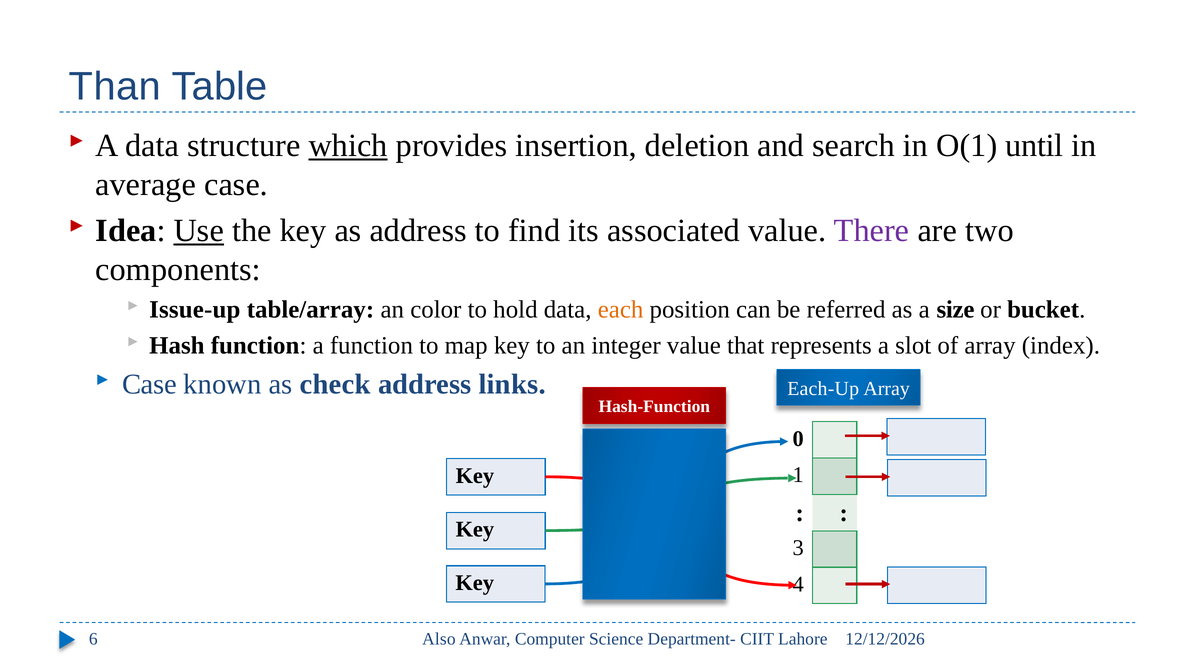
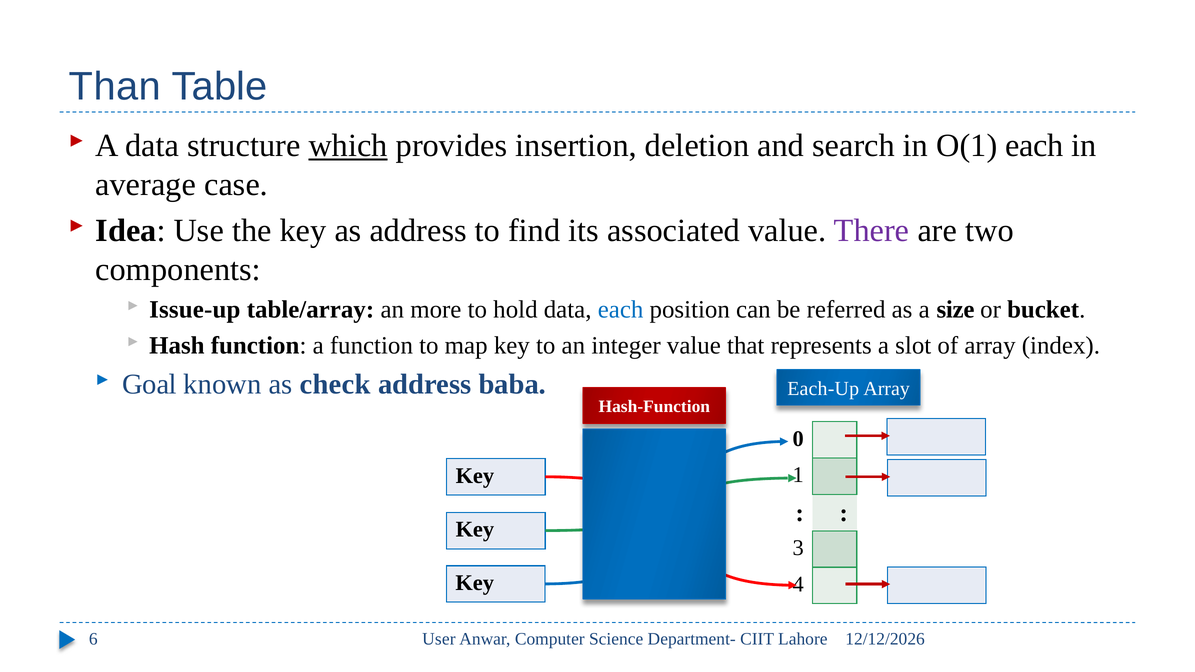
O(1 until: until -> each
Use underline: present -> none
color: color -> more
each at (621, 310) colour: orange -> blue
Case at (149, 384): Case -> Goal
links: links -> baba
Also: Also -> User
